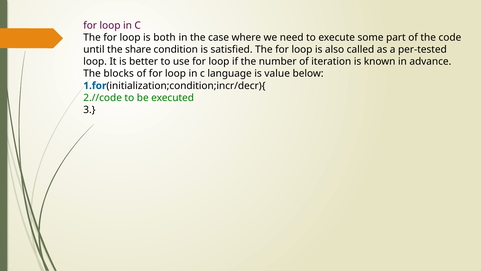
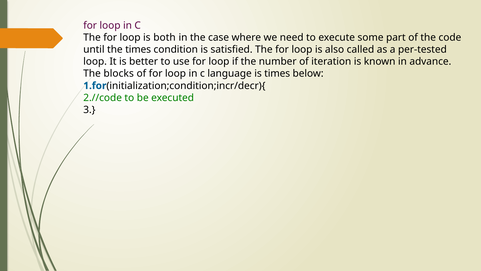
the share: share -> times
is value: value -> times
